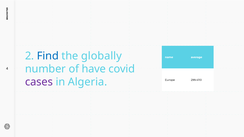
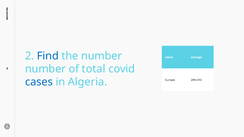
the globally: globally -> number
have: have -> total
cases colour: purple -> blue
